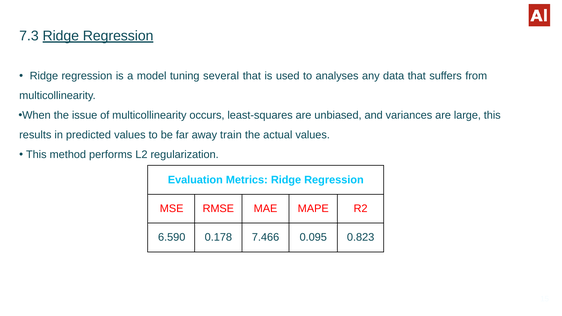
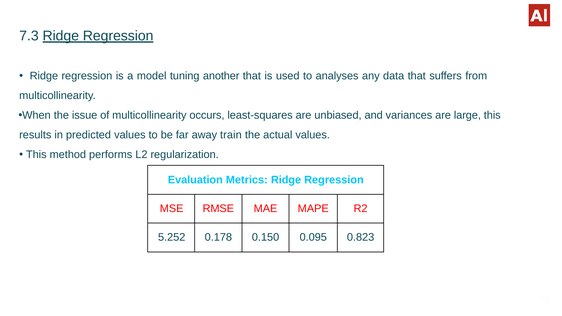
several: several -> another
6.590: 6.590 -> 5.252
7.466: 7.466 -> 0.150
